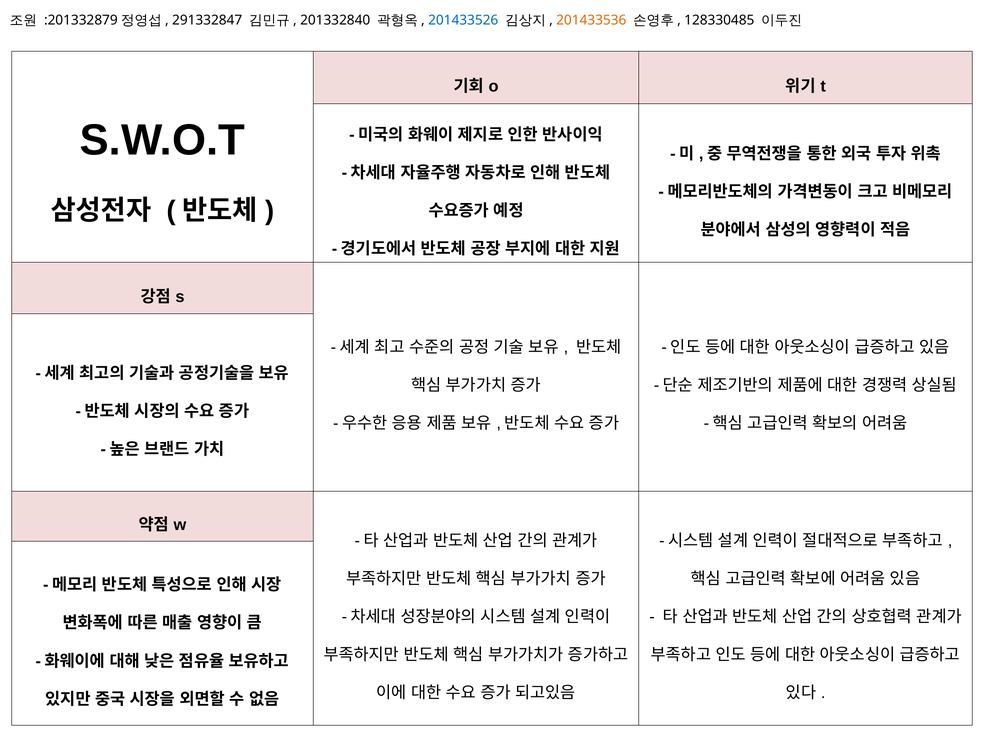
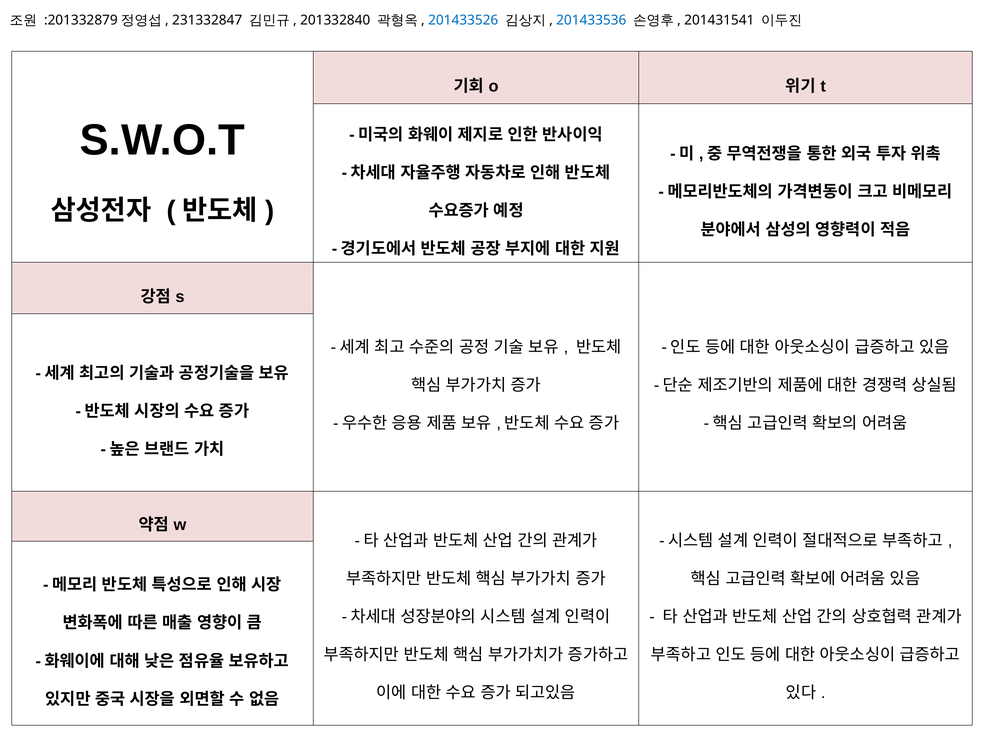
291332847: 291332847 -> 231332847
201433536 colour: orange -> blue
128330485: 128330485 -> 201431541
